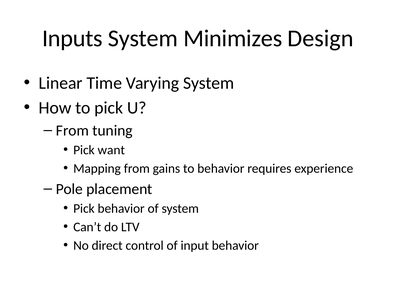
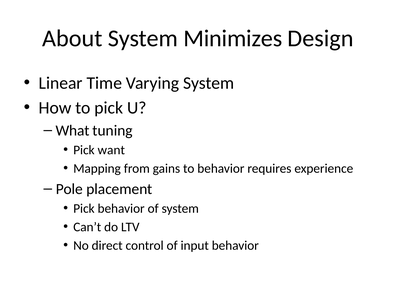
Inputs: Inputs -> About
From at (72, 130): From -> What
